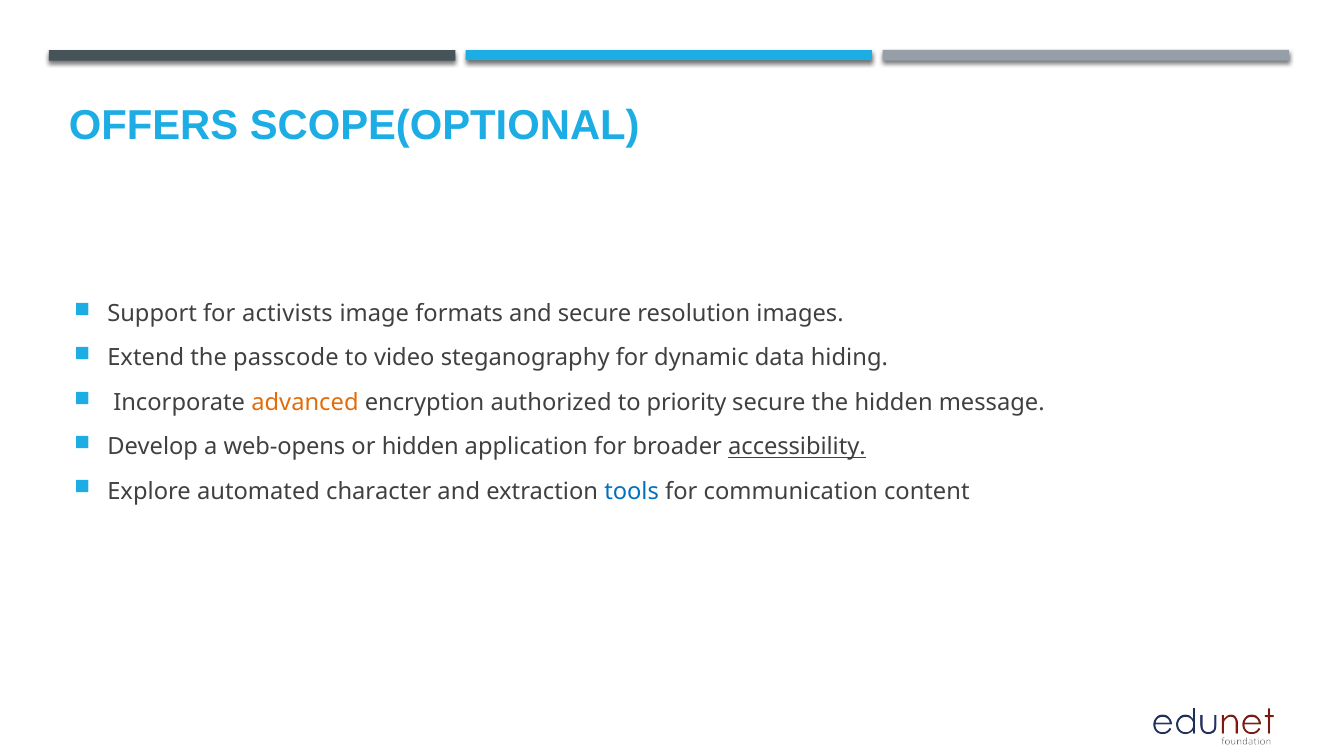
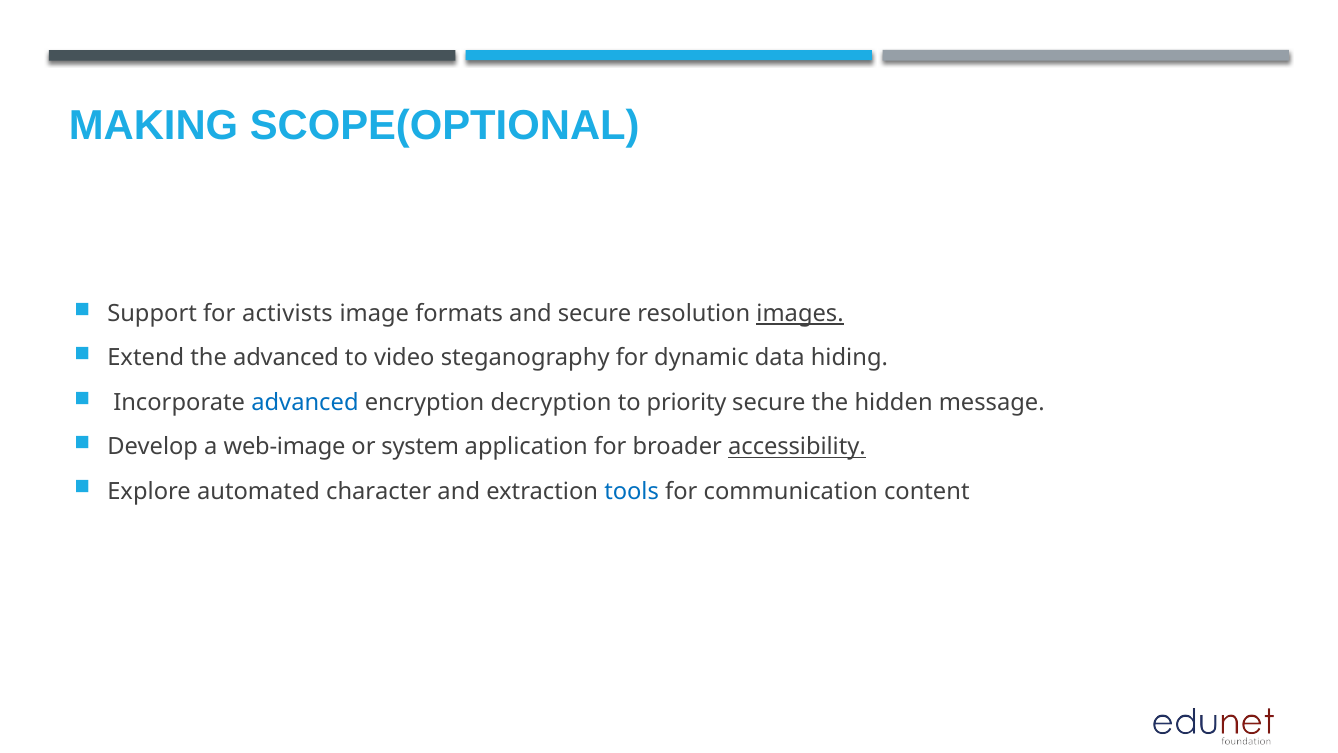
OFFERS: OFFERS -> MAKING
images underline: none -> present
the passcode: passcode -> advanced
advanced at (305, 402) colour: orange -> blue
authorized: authorized -> decryption
web-opens: web-opens -> web-image
or hidden: hidden -> system
